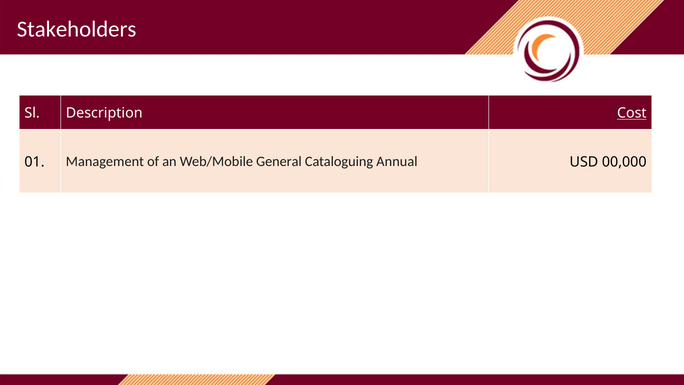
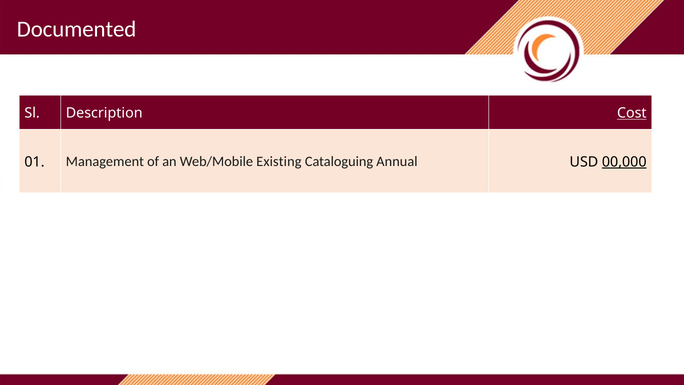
Stakeholders: Stakeholders -> Documented
General: General -> Existing
00,000 underline: none -> present
